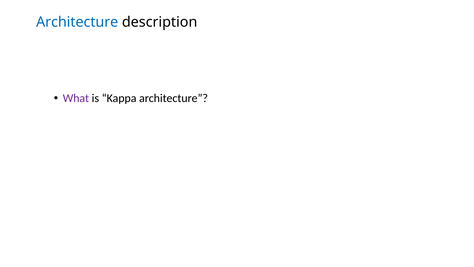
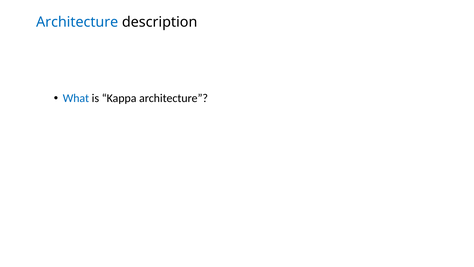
What colour: purple -> blue
